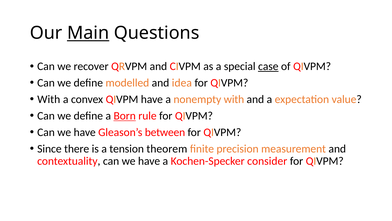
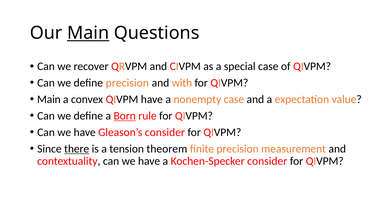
case at (268, 66) underline: present -> none
define modelled: modelled -> precision
idea: idea -> with
With at (49, 99): With -> Main
nonempty with: with -> case
Gleason’s between: between -> consider
there underline: none -> present
